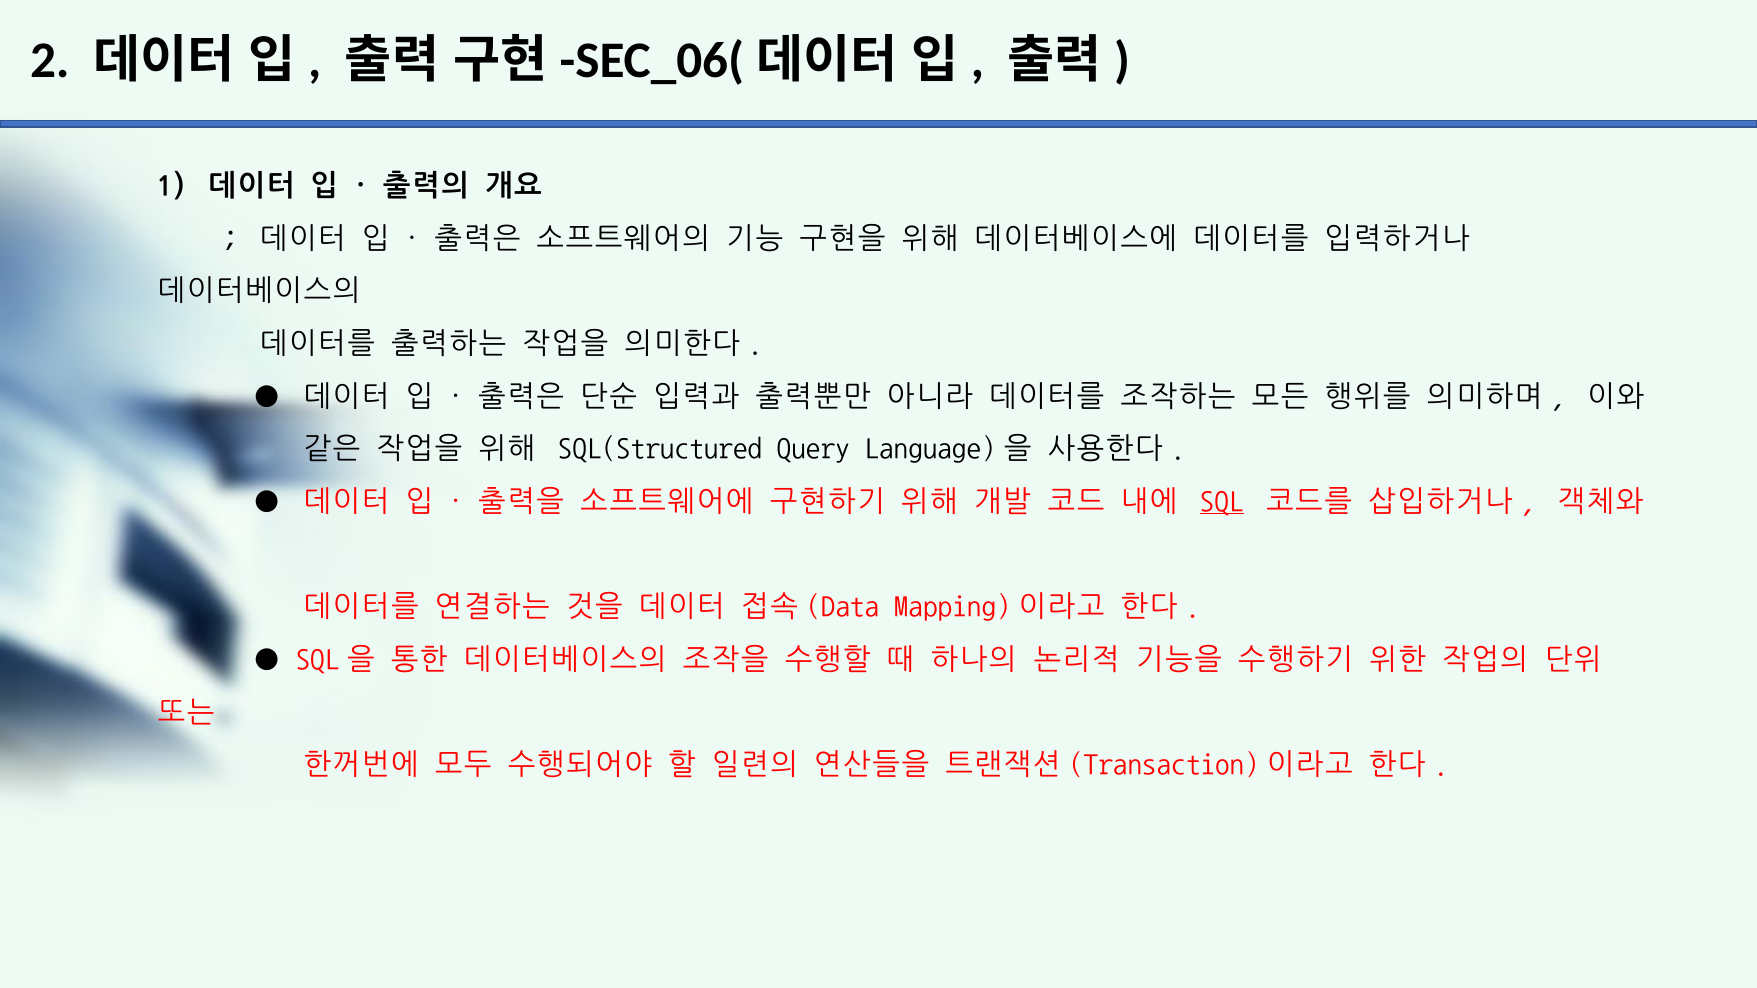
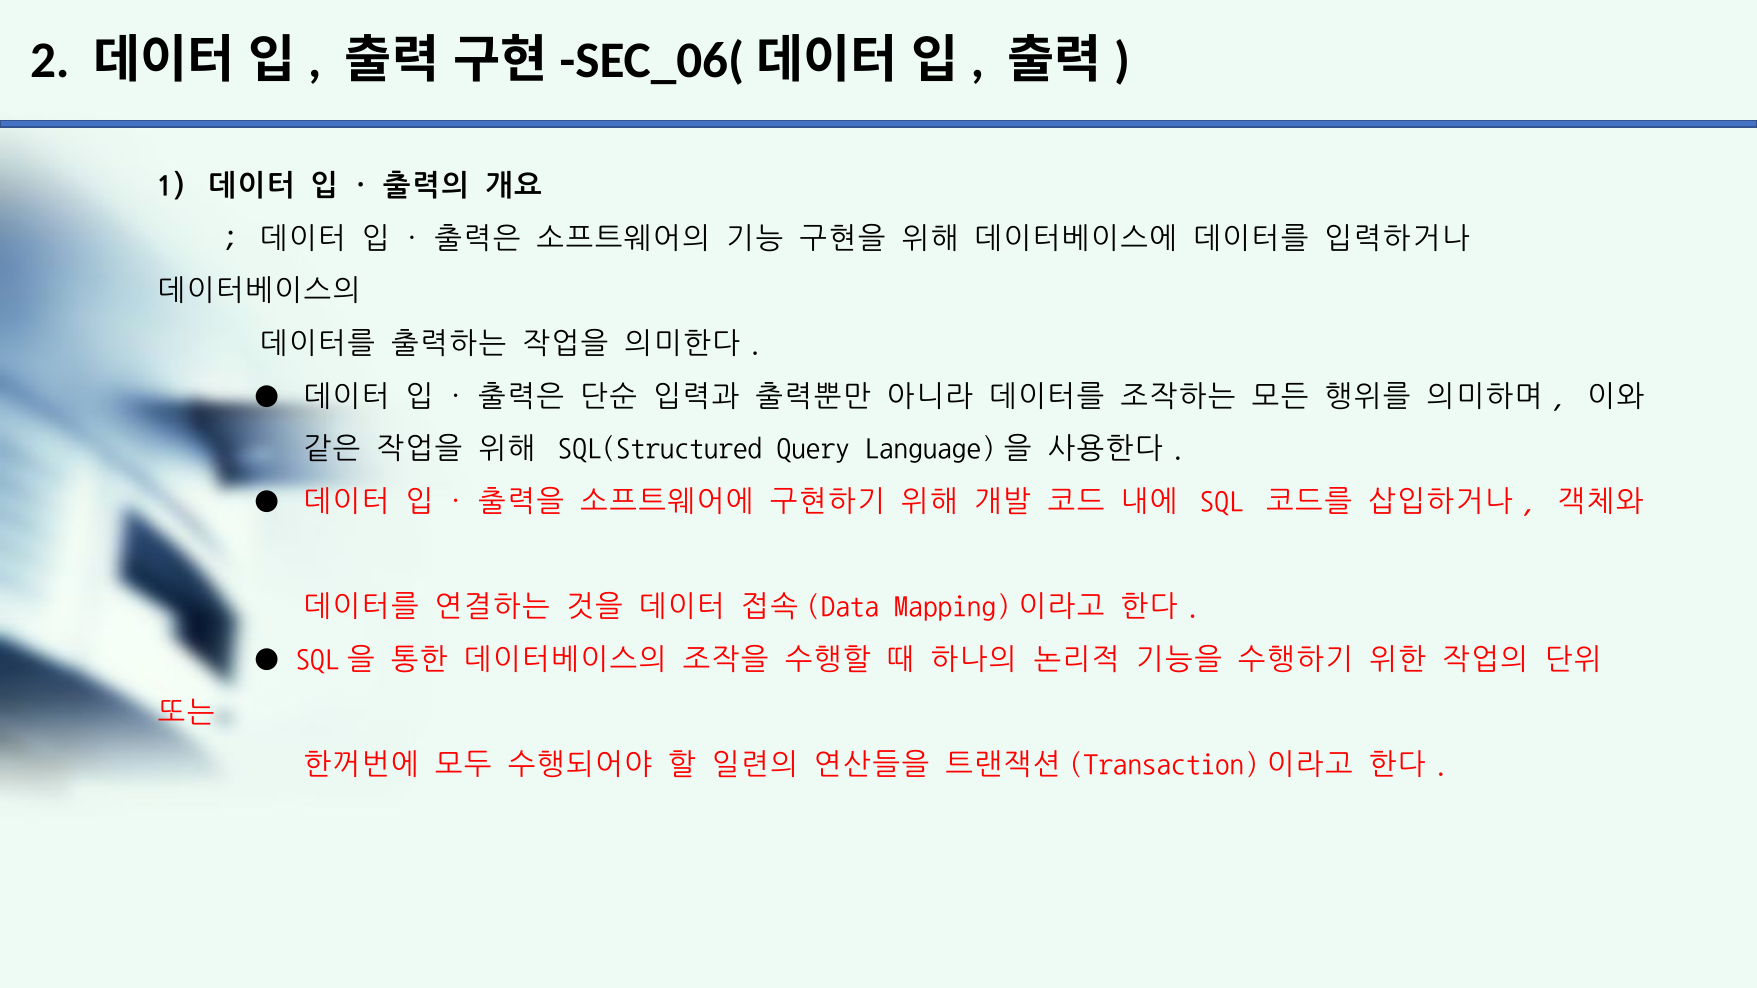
SQL underline: present -> none
